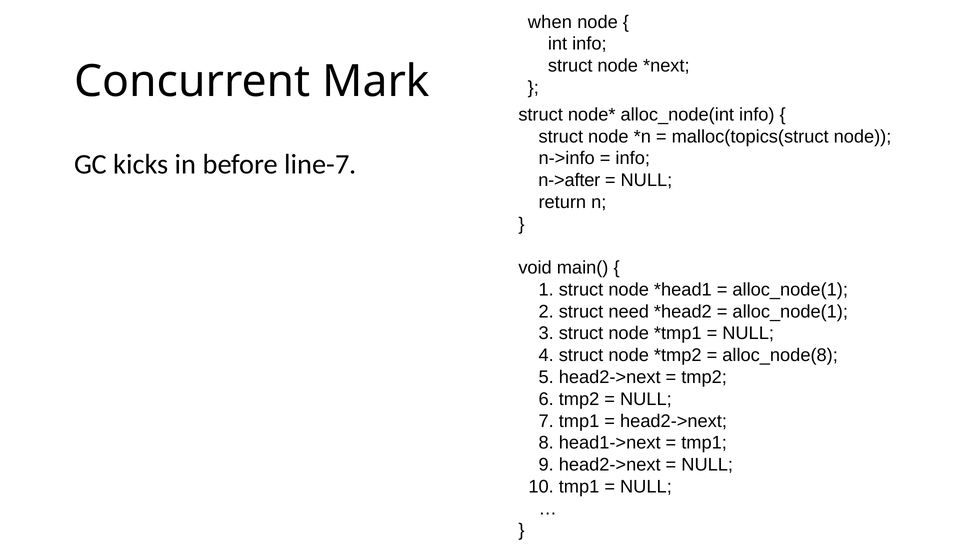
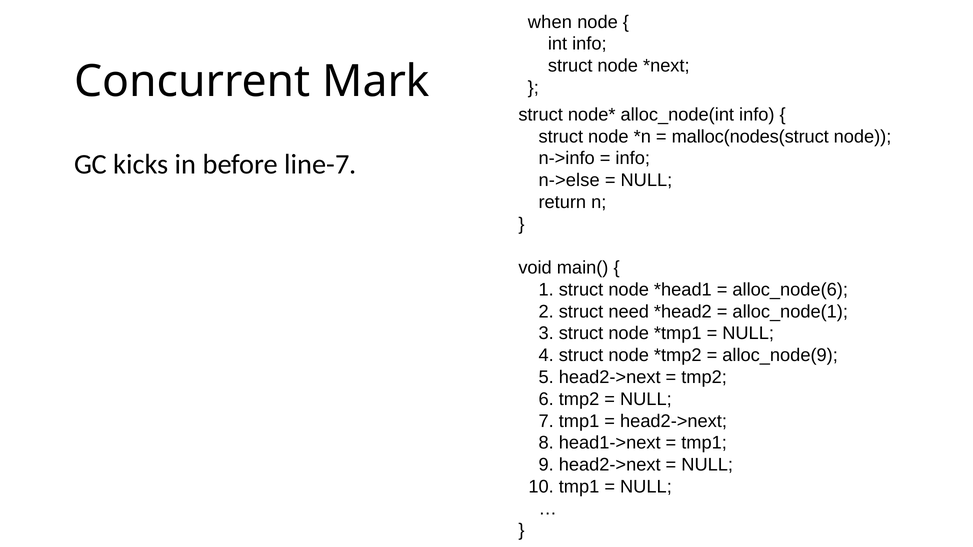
malloc(topics(struct: malloc(topics(struct -> malloc(nodes(struct
n->after: n->after -> n->else
alloc_node(1 at (790, 290): alloc_node(1 -> alloc_node(6
alloc_node(8: alloc_node(8 -> alloc_node(9
